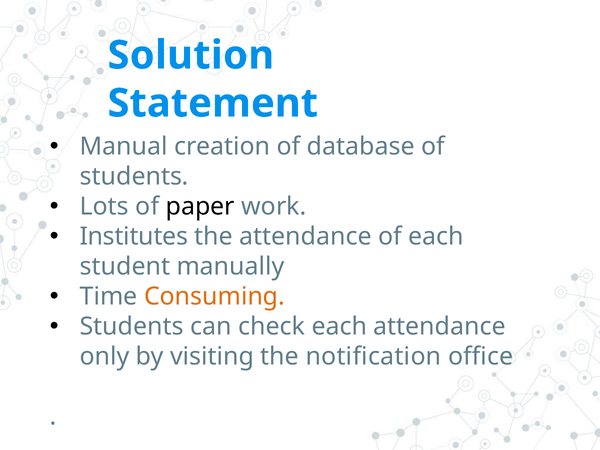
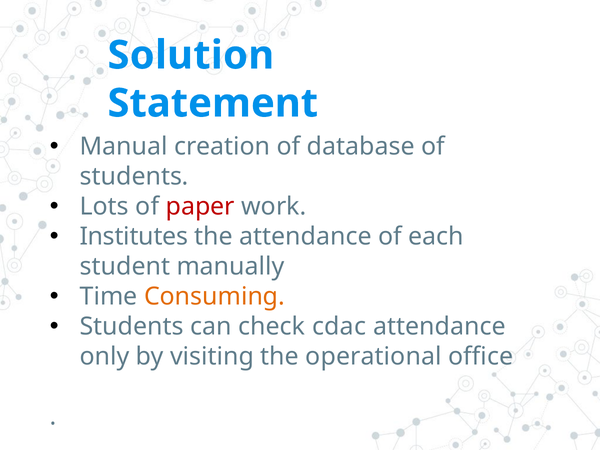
paper colour: black -> red
check each: each -> cdac
notification: notification -> operational
